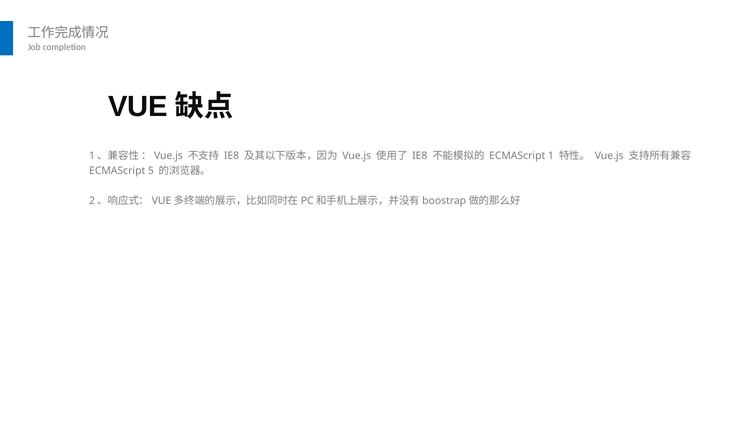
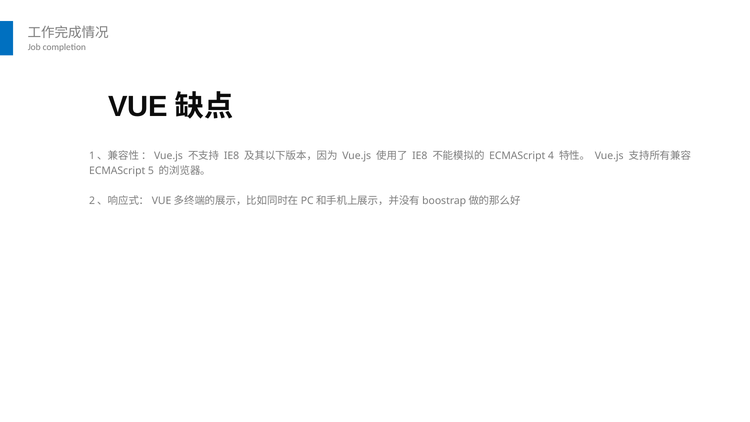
1: 1 -> 4
